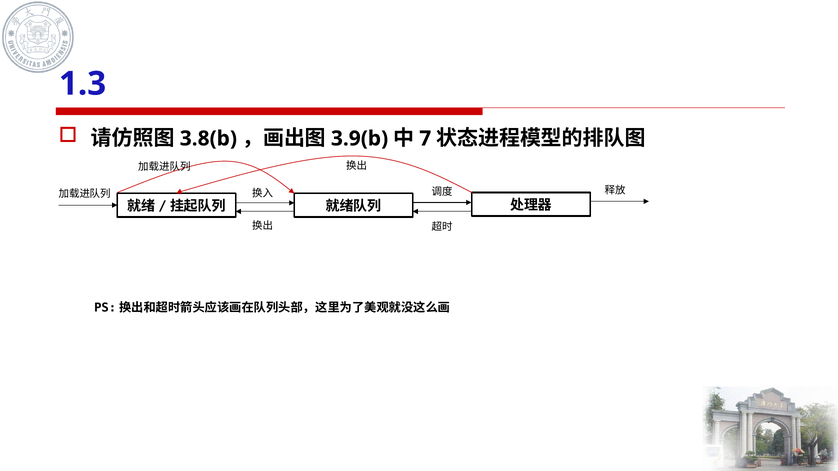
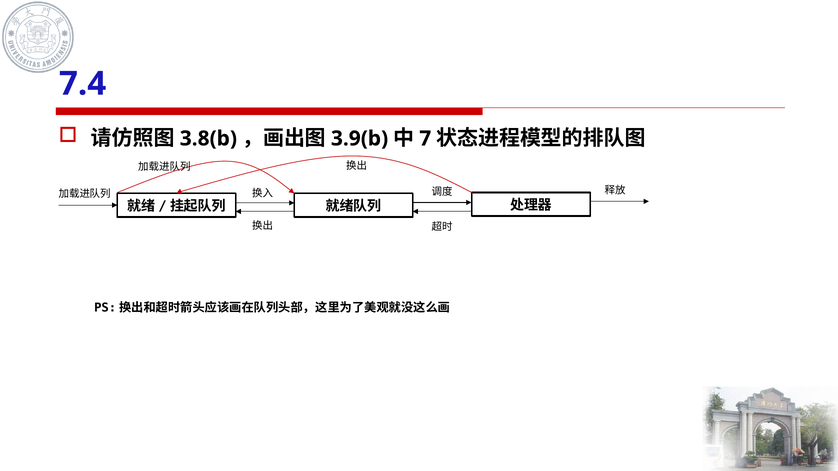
1.3: 1.3 -> 7.4
